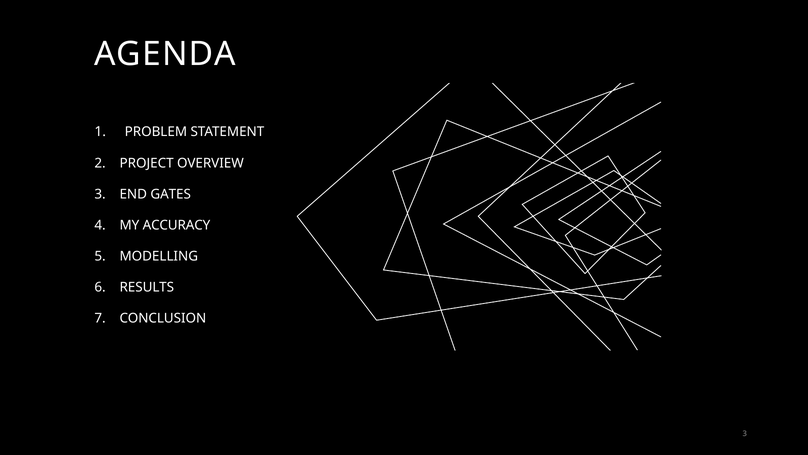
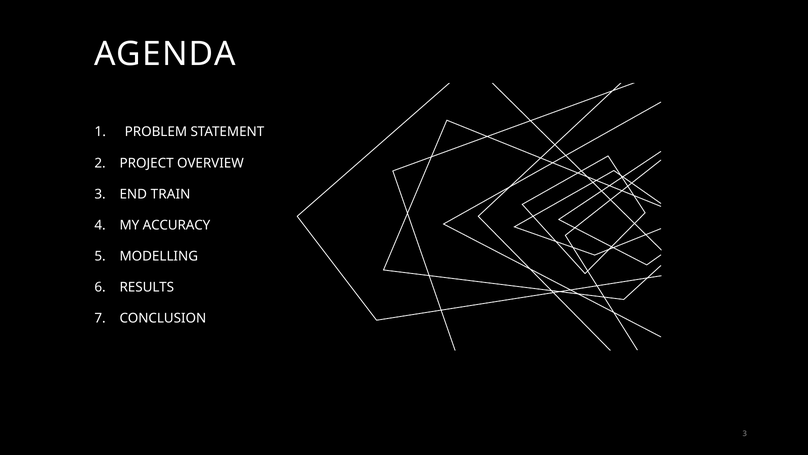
GATES: GATES -> TRAIN
